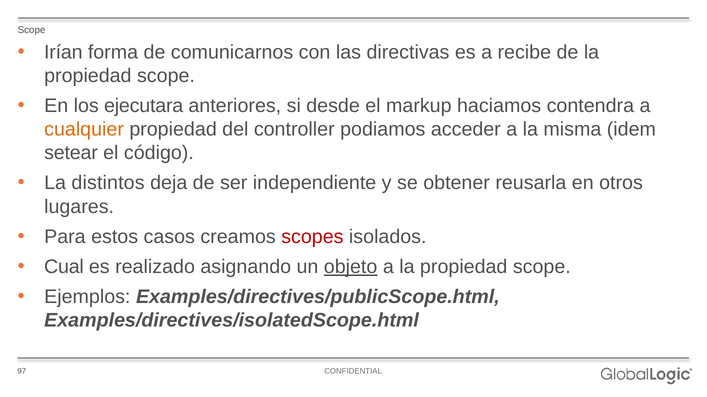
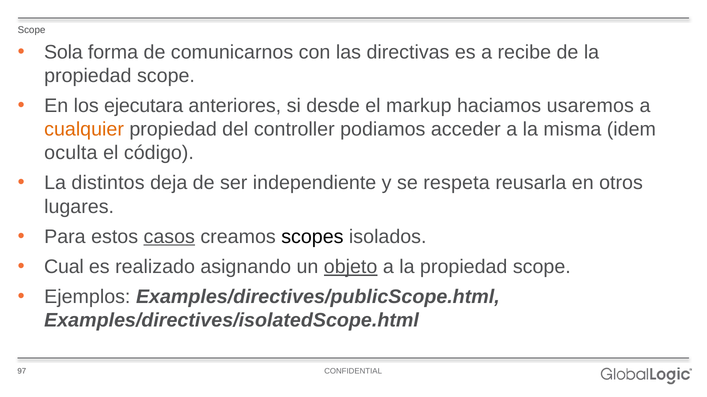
Irían: Irían -> Sola
contendra: contendra -> usaremos
setear: setear -> oculta
obtener: obtener -> respeta
casos underline: none -> present
scopes colour: red -> black
